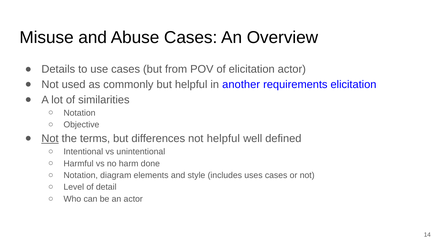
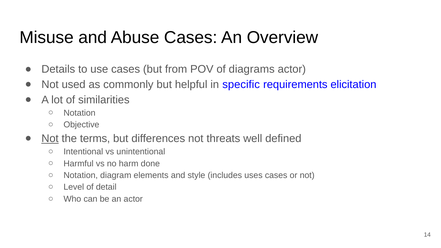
of elicitation: elicitation -> diagrams
another: another -> specific
not helpful: helpful -> threats
